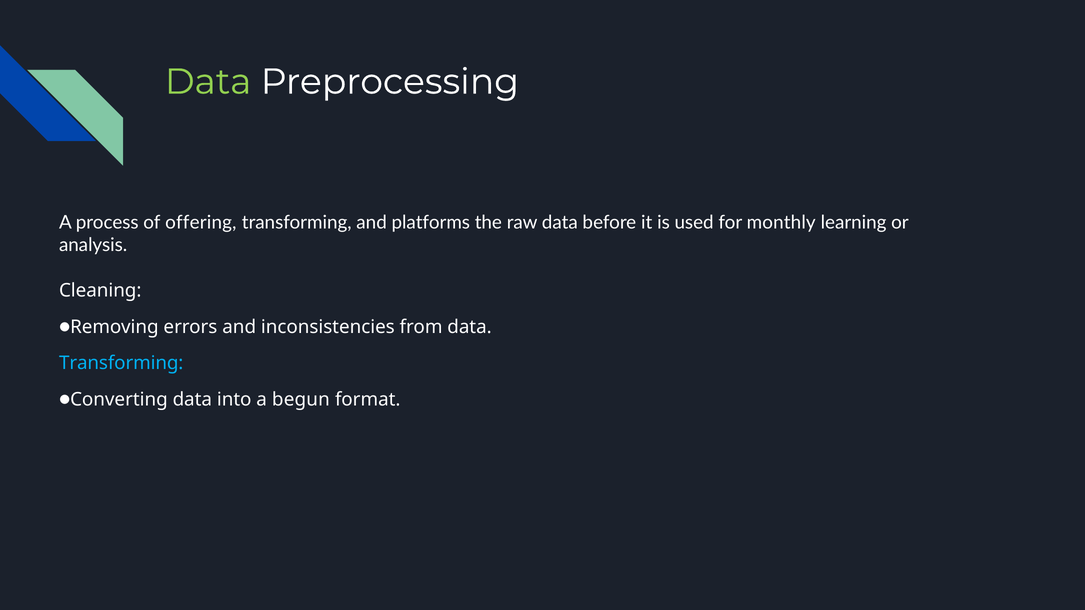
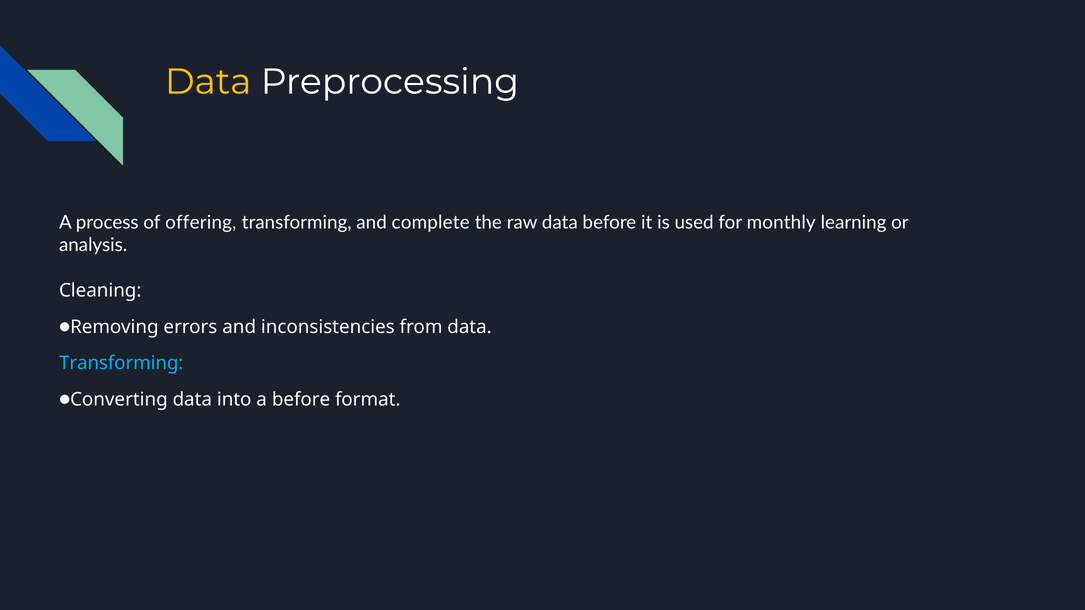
Data at (208, 82) colour: light green -> yellow
platforms: platforms -> complete
a begun: begun -> before
